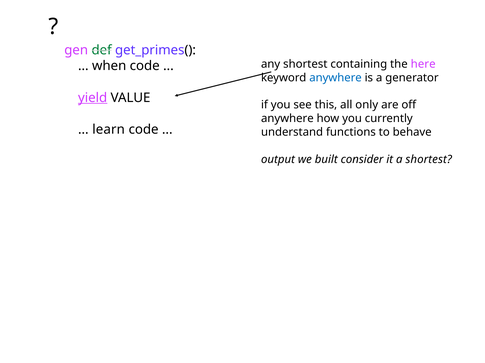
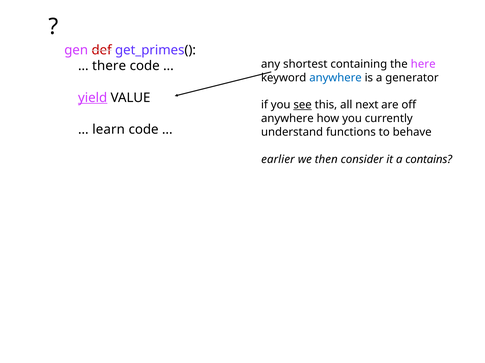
def colour: green -> red
when: when -> there
see underline: none -> present
only: only -> next
output: output -> earlier
built: built -> then
a shortest: shortest -> contains
